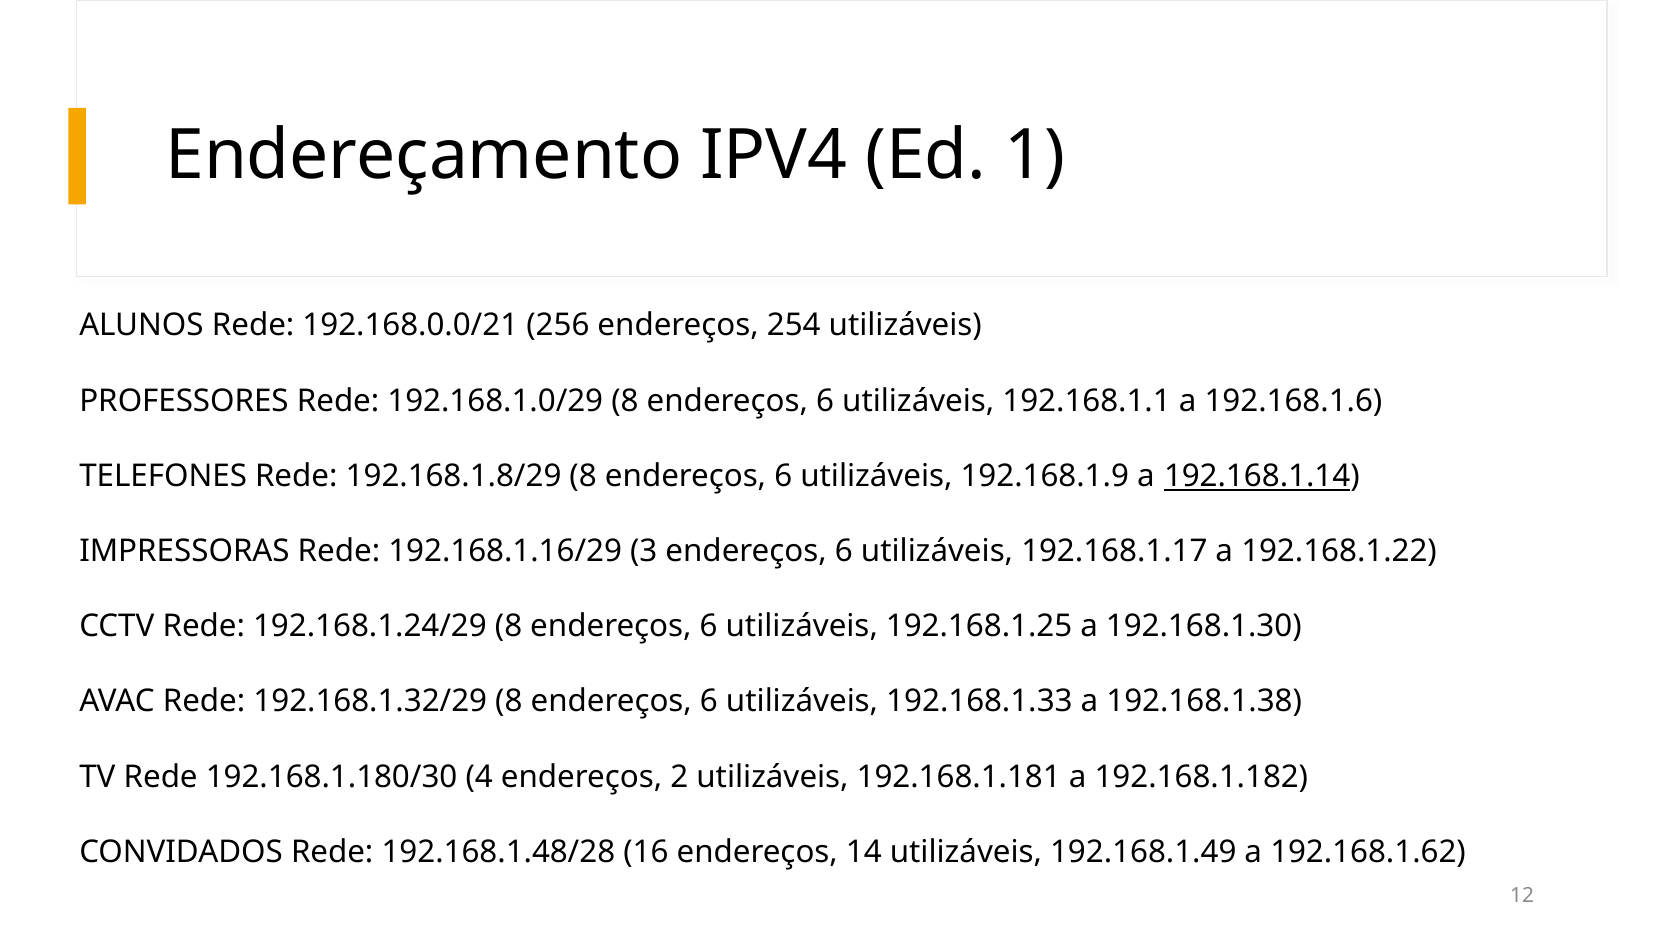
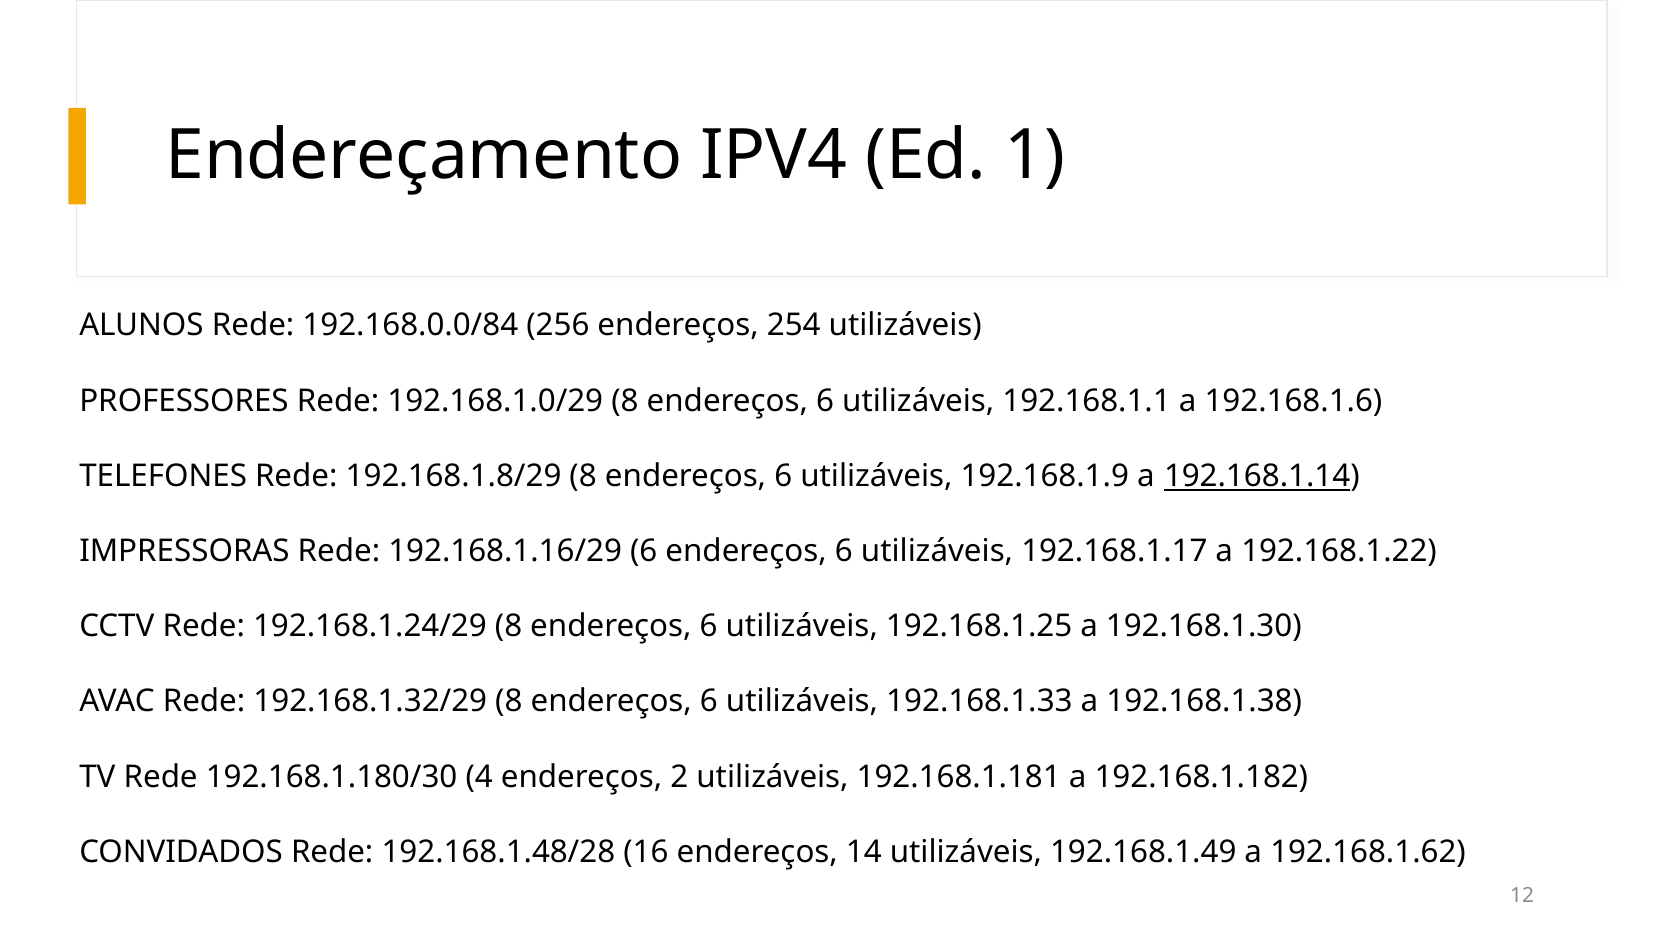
192.168.0.0/21: 192.168.0.0/21 -> 192.168.0.0/84
192.168.1.16/29 3: 3 -> 6
